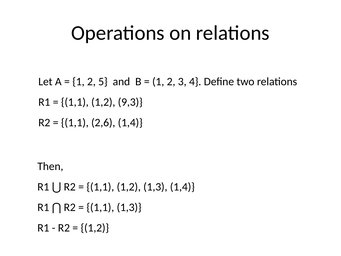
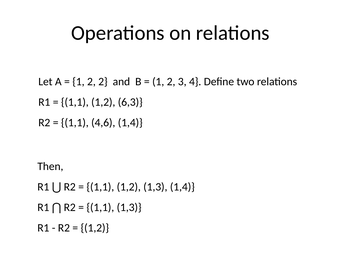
2 5: 5 -> 2
9,3: 9,3 -> 6,3
2,6: 2,6 -> 4,6
